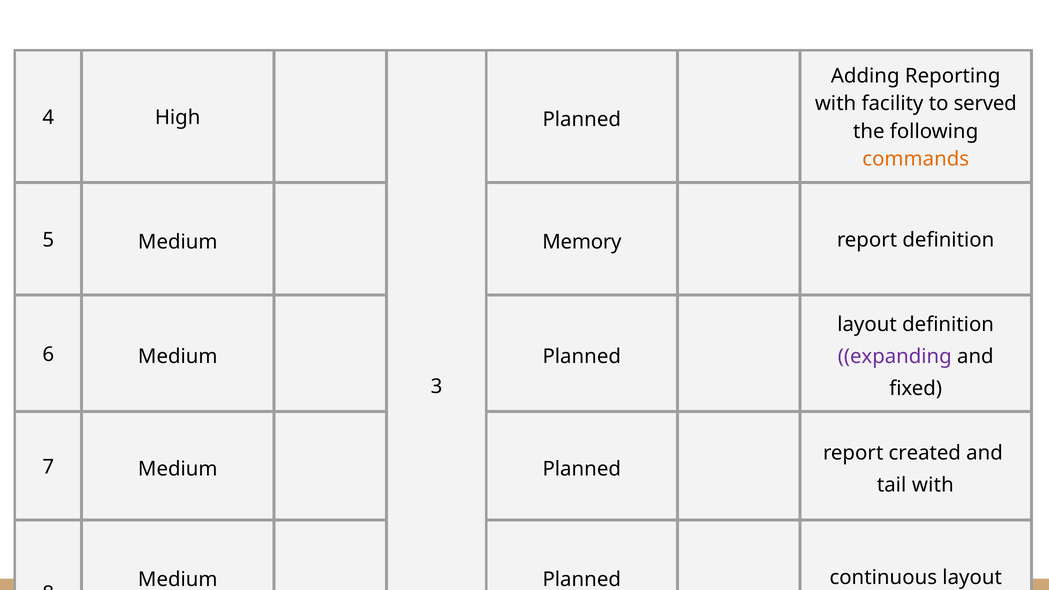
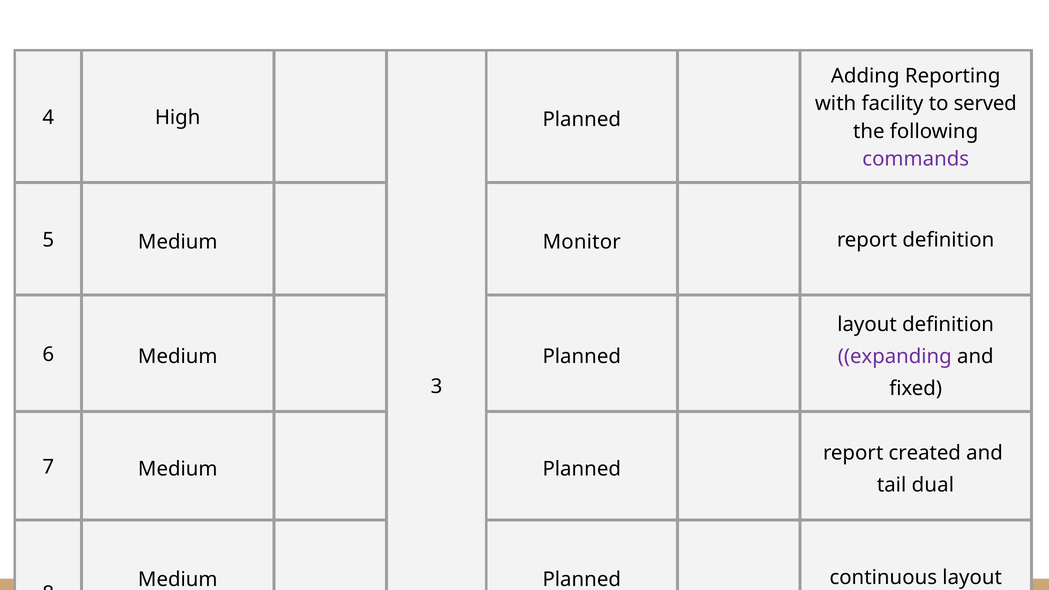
commands colour: orange -> purple
Memory: Memory -> Monitor
tail with: with -> dual
